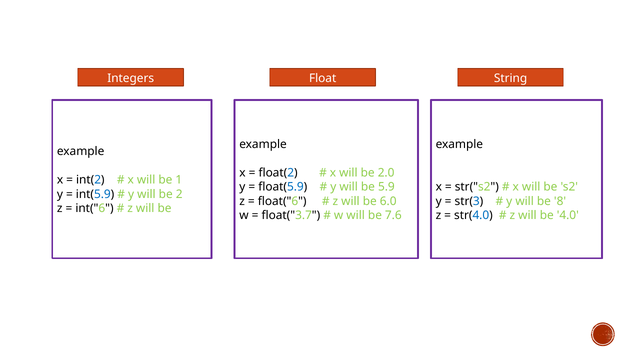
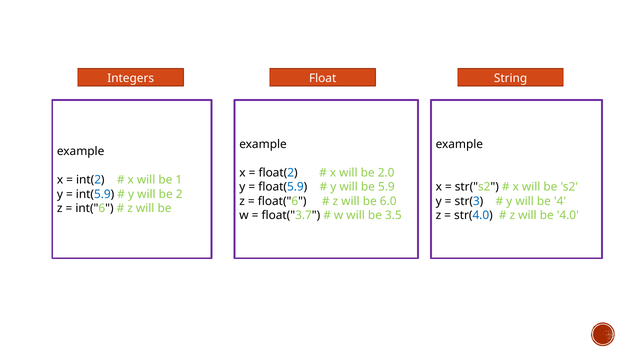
8: 8 -> 4
7.6: 7.6 -> 3.5
